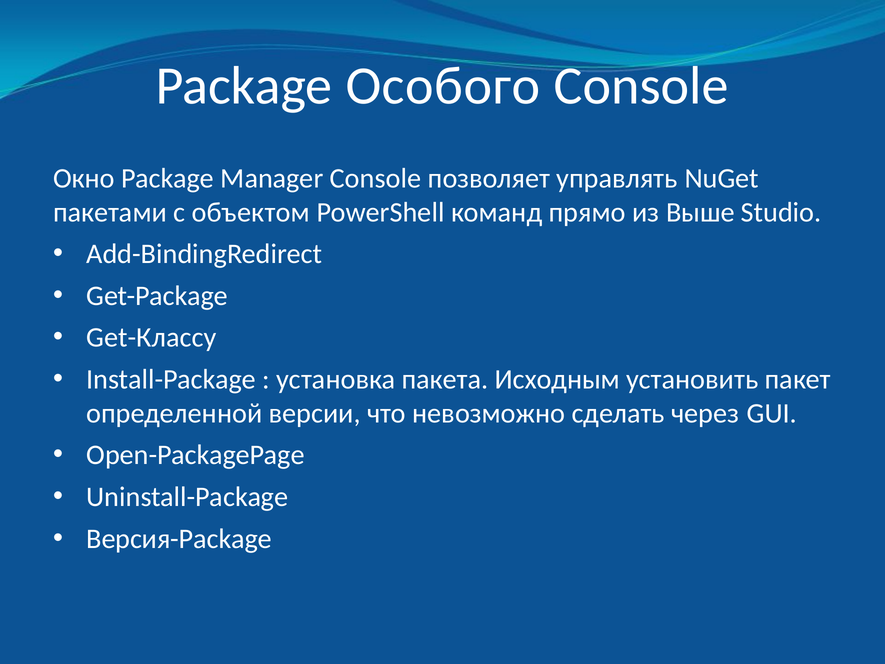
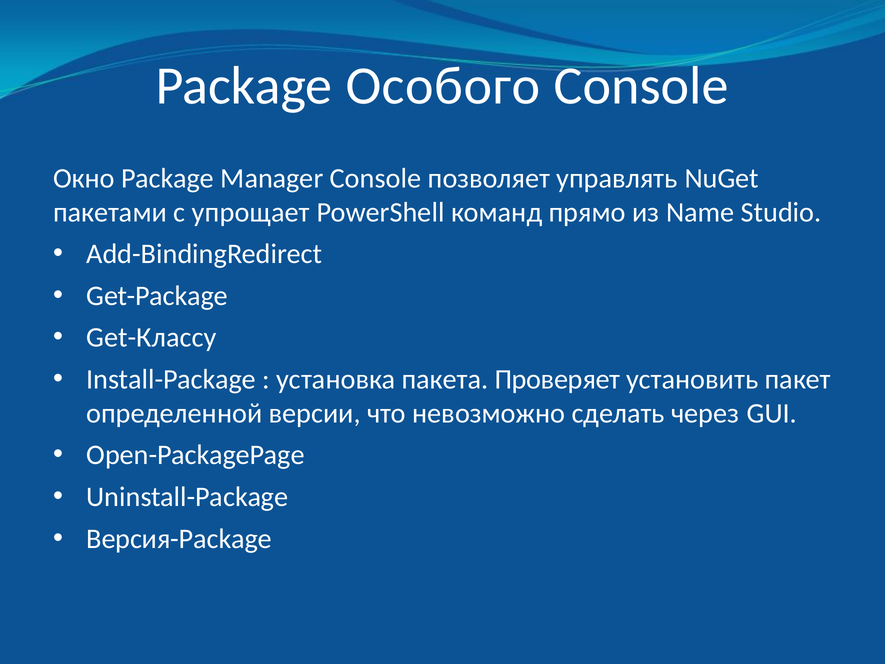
объектом: объектом -> упрощает
Выше: Выше -> Name
Исходным: Исходным -> Проверяет
